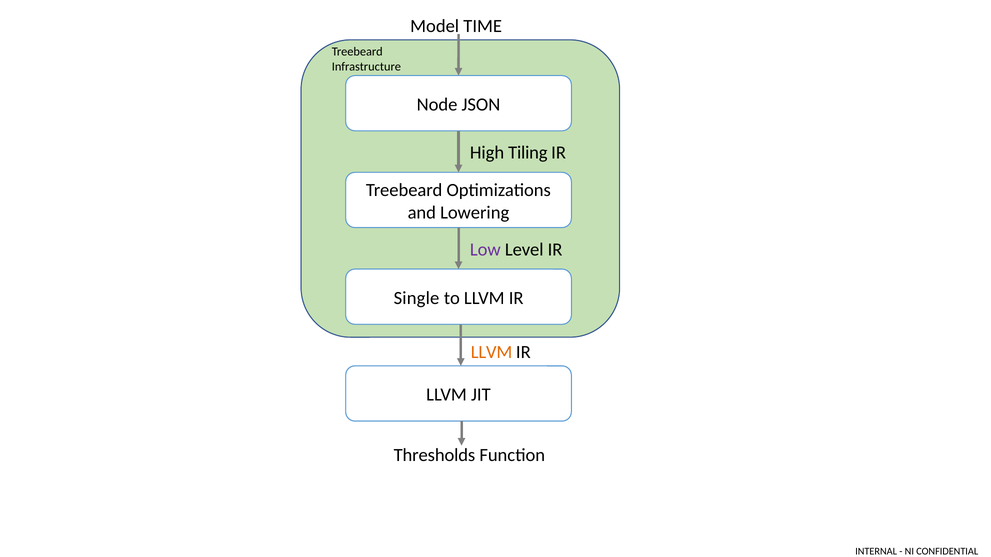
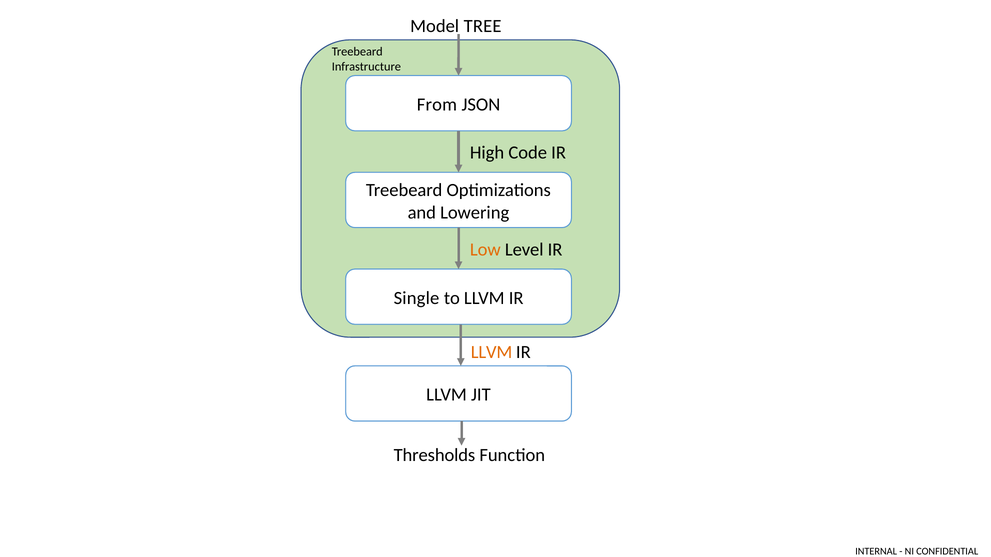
TIME: TIME -> TREE
Node: Node -> From
Tiling: Tiling -> Code
Low colour: purple -> orange
